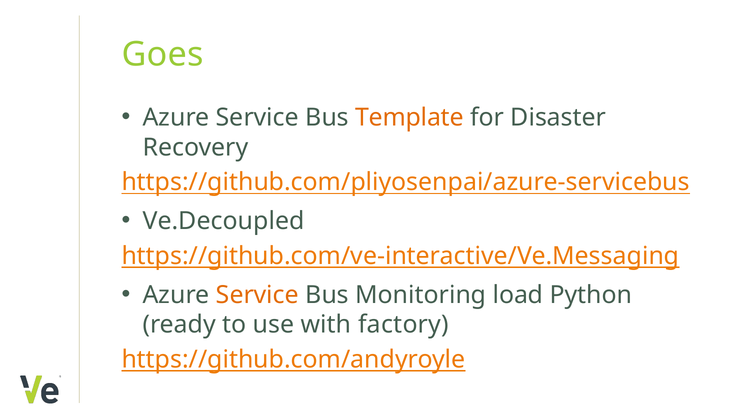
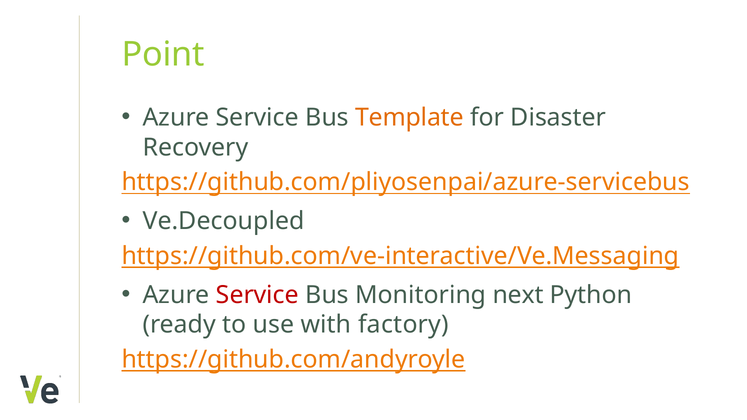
Goes: Goes -> Point
Service at (257, 295) colour: orange -> red
load: load -> next
